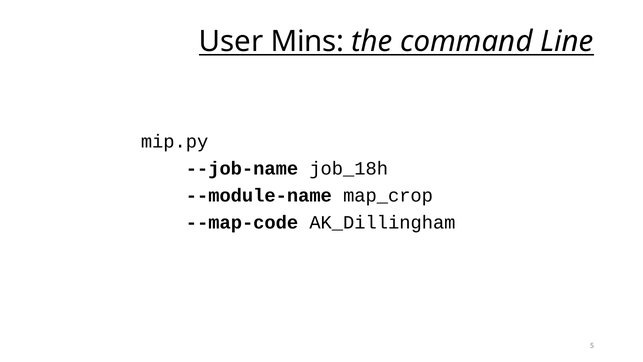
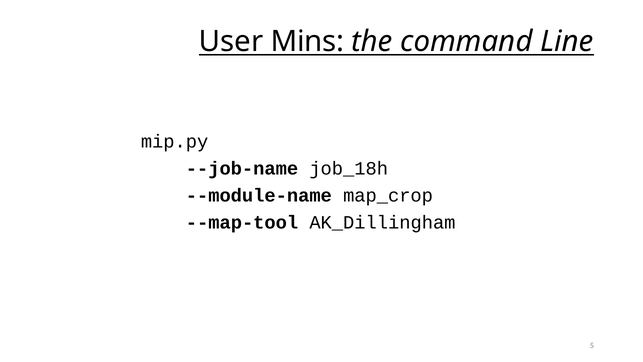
--map-code: --map-code -> --map-tool
